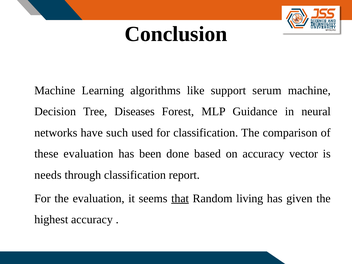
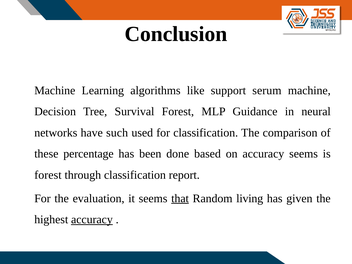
Diseases: Diseases -> Survival
these evaluation: evaluation -> percentage
accuracy vector: vector -> seems
needs at (48, 175): needs -> forest
accuracy at (92, 220) underline: none -> present
